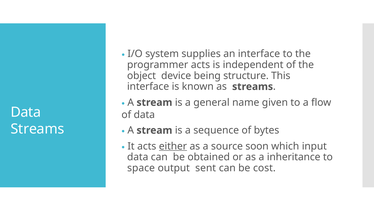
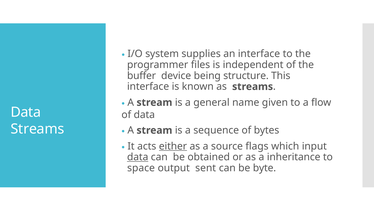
programmer acts: acts -> files
object: object -> buffer
soon: soon -> flags
data at (138, 157) underline: none -> present
cost: cost -> byte
